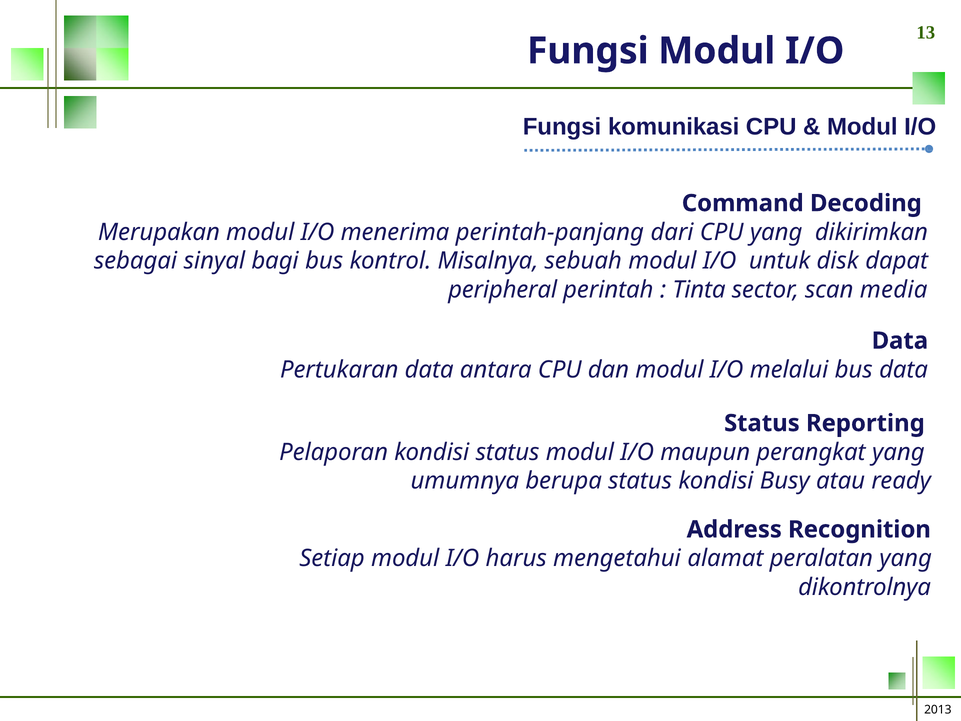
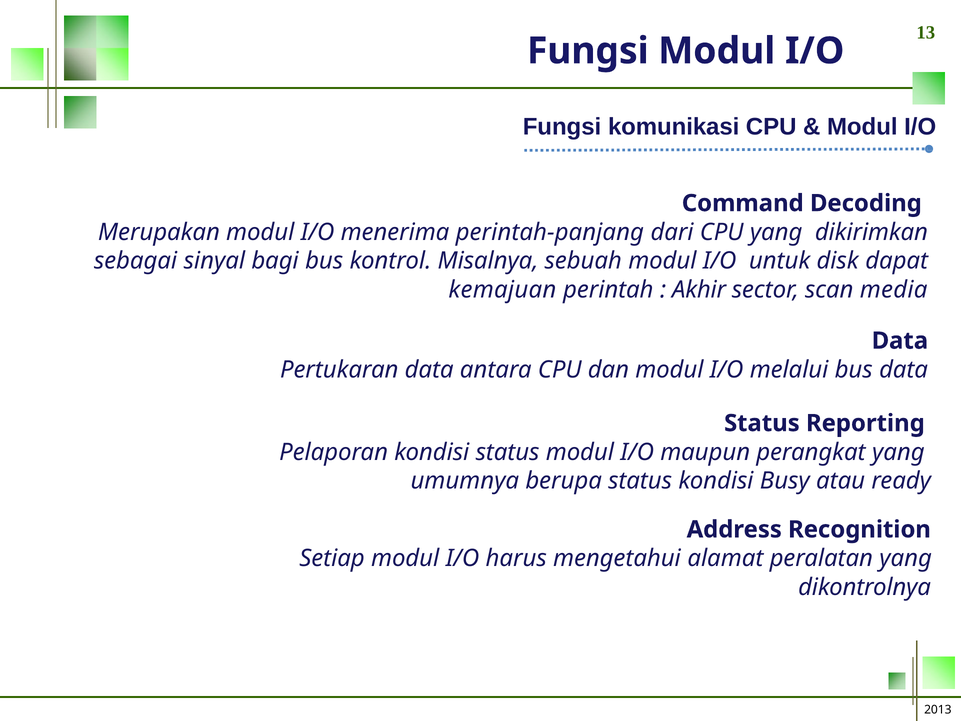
peripheral: peripheral -> kemajuan
Tinta: Tinta -> Akhir
